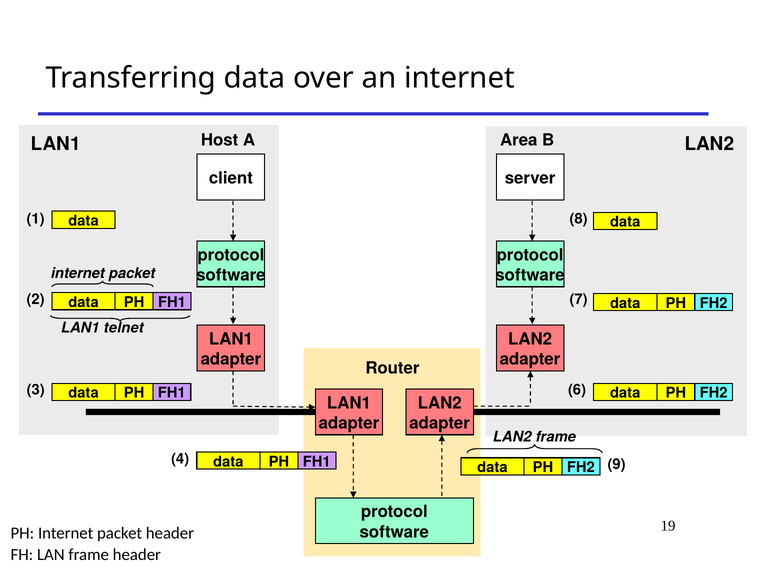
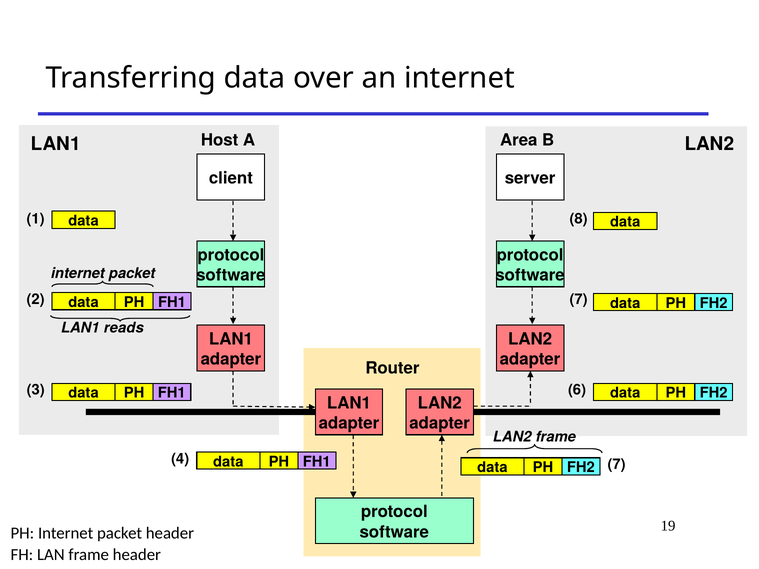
telnet: telnet -> reads
4 9: 9 -> 7
